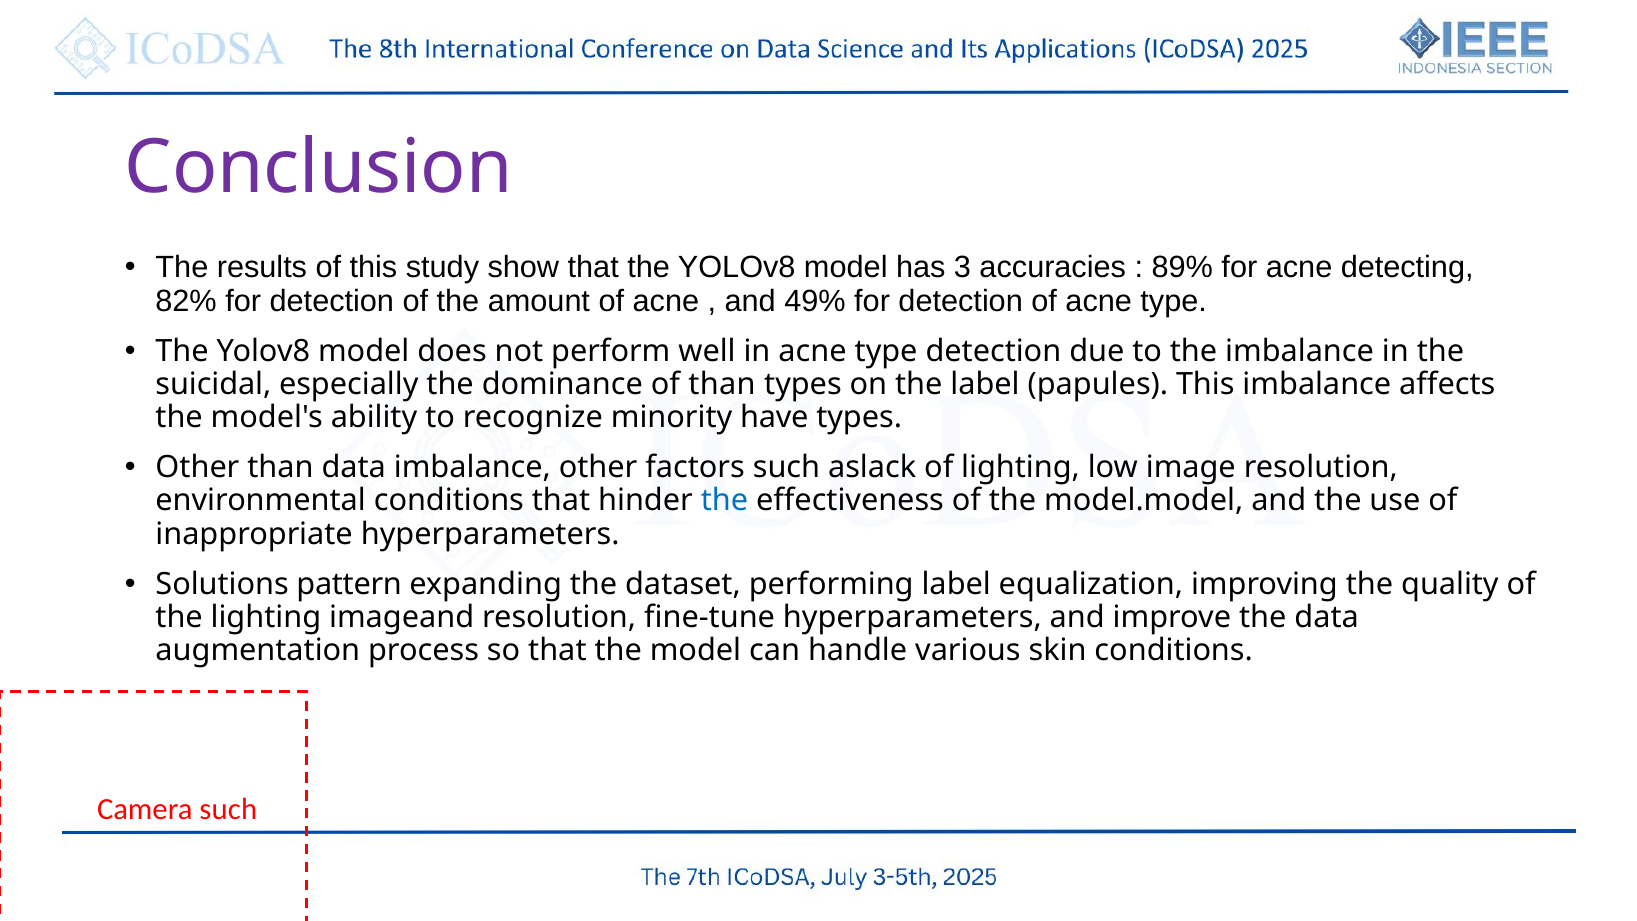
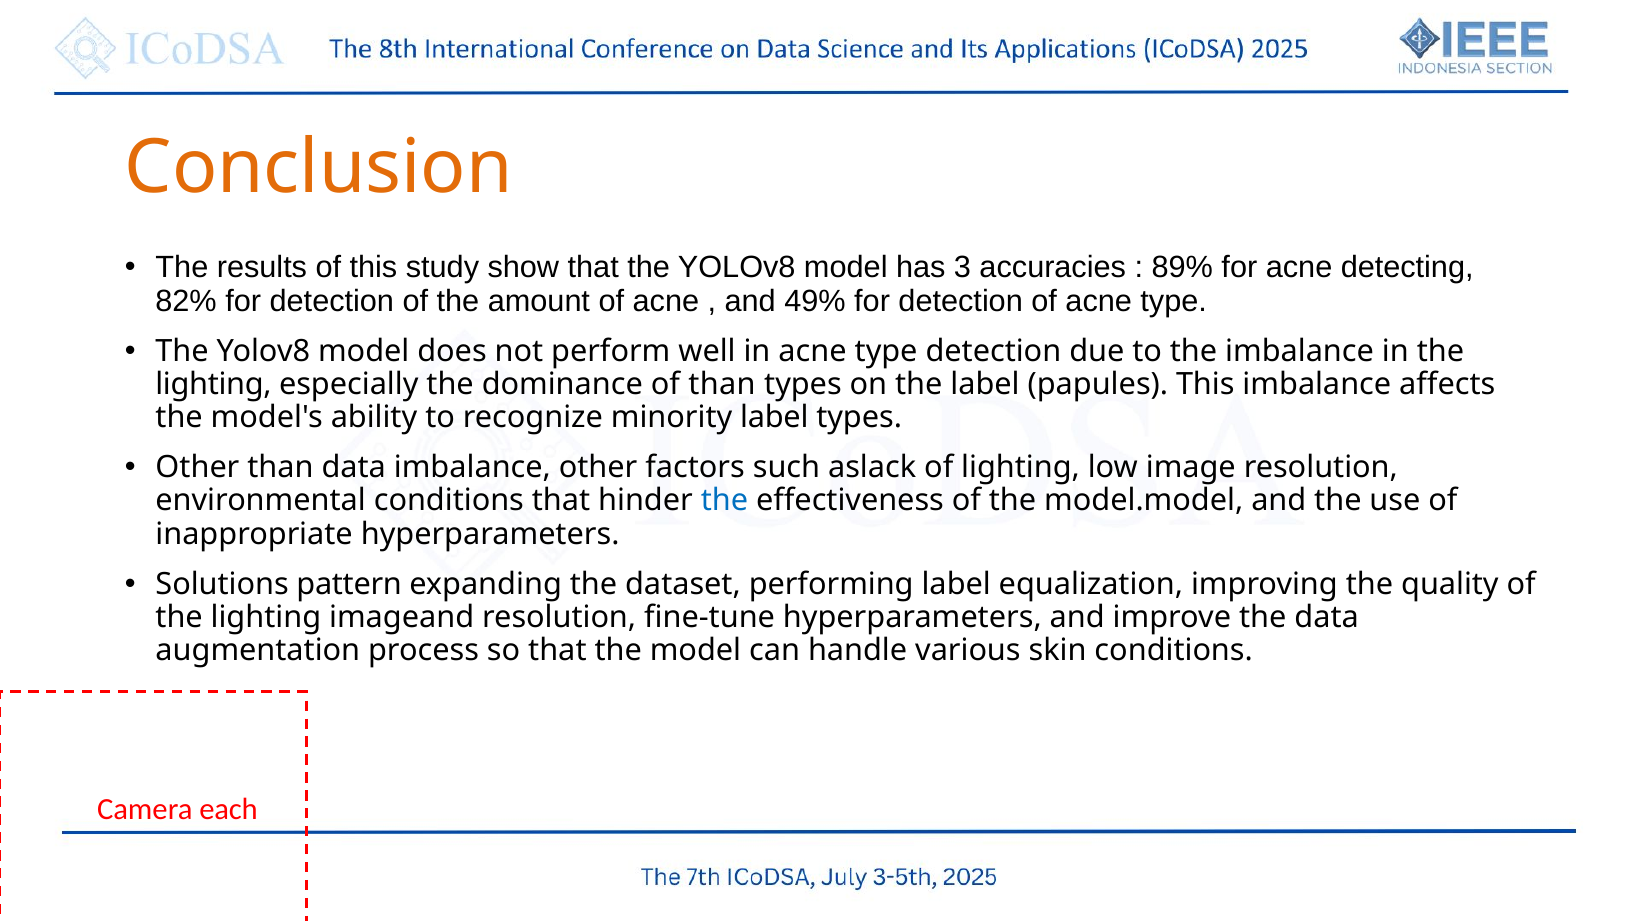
Conclusion colour: purple -> orange
suicidal at (213, 384): suicidal -> lighting
minority have: have -> label
Camera such: such -> each
